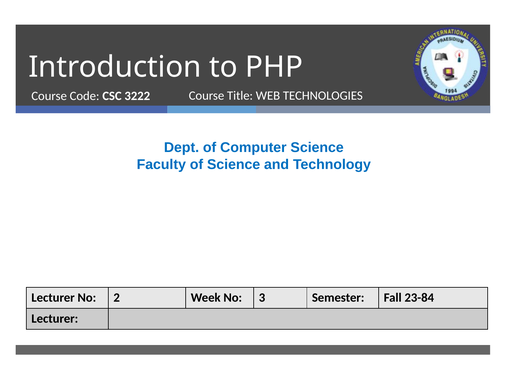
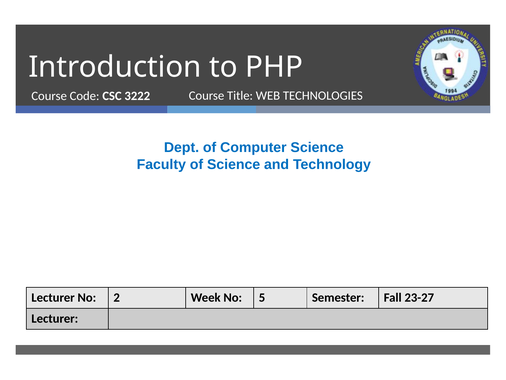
3: 3 -> 5
23-84: 23-84 -> 23-27
